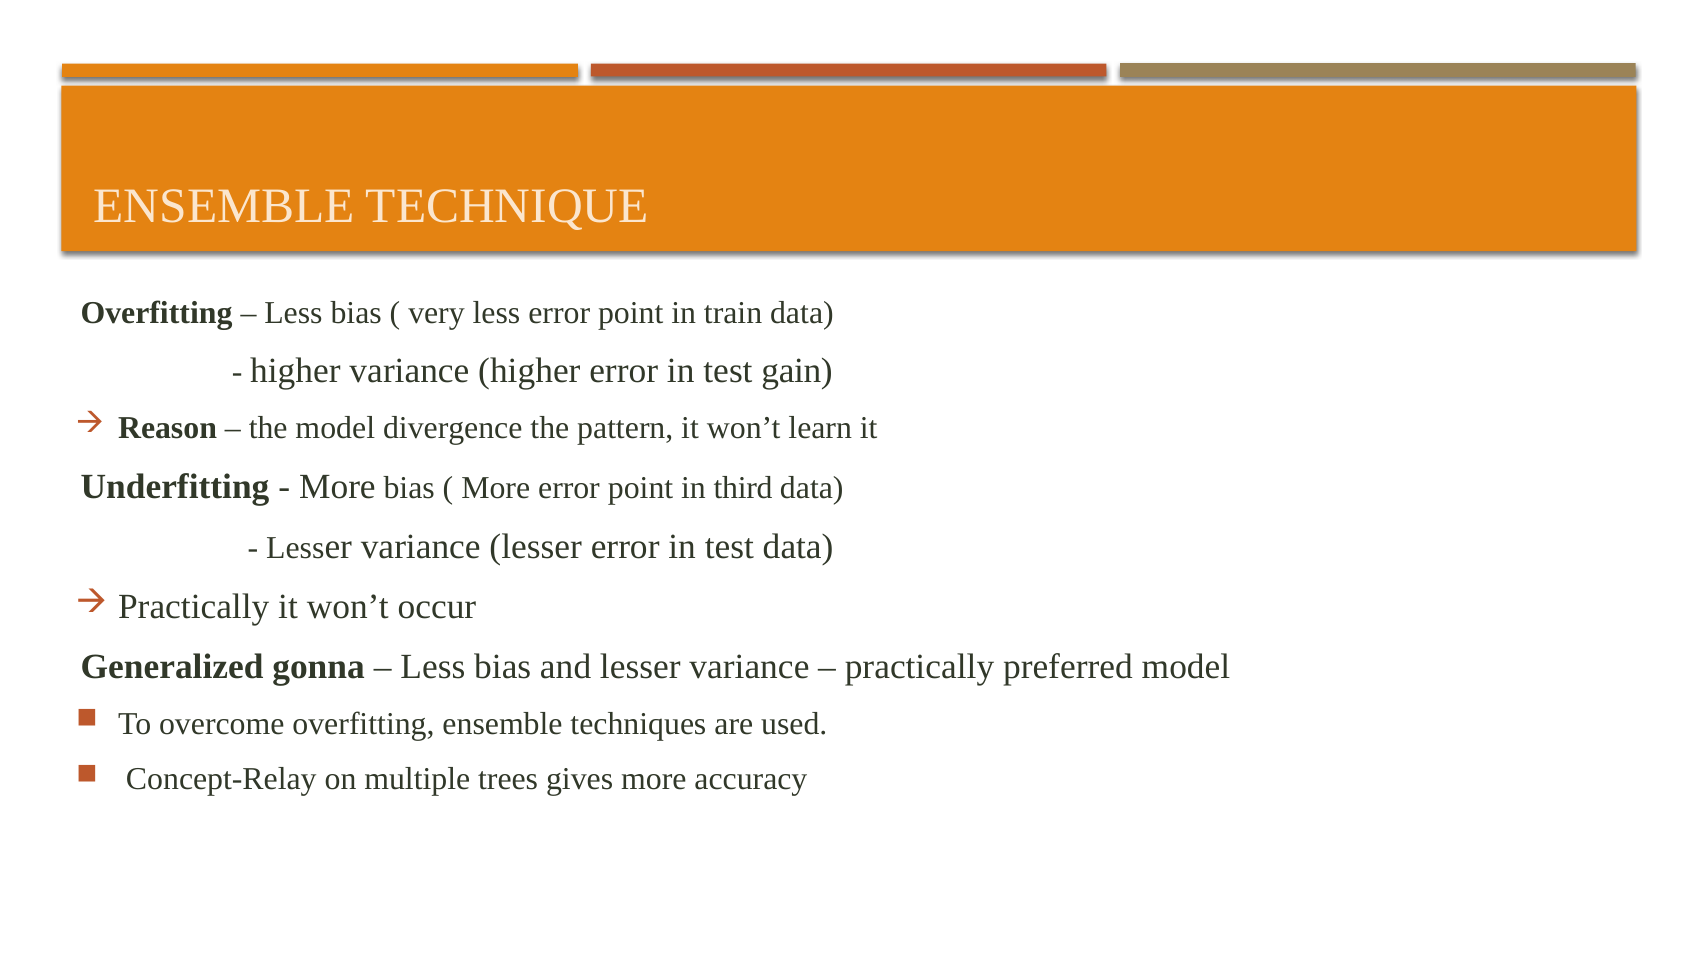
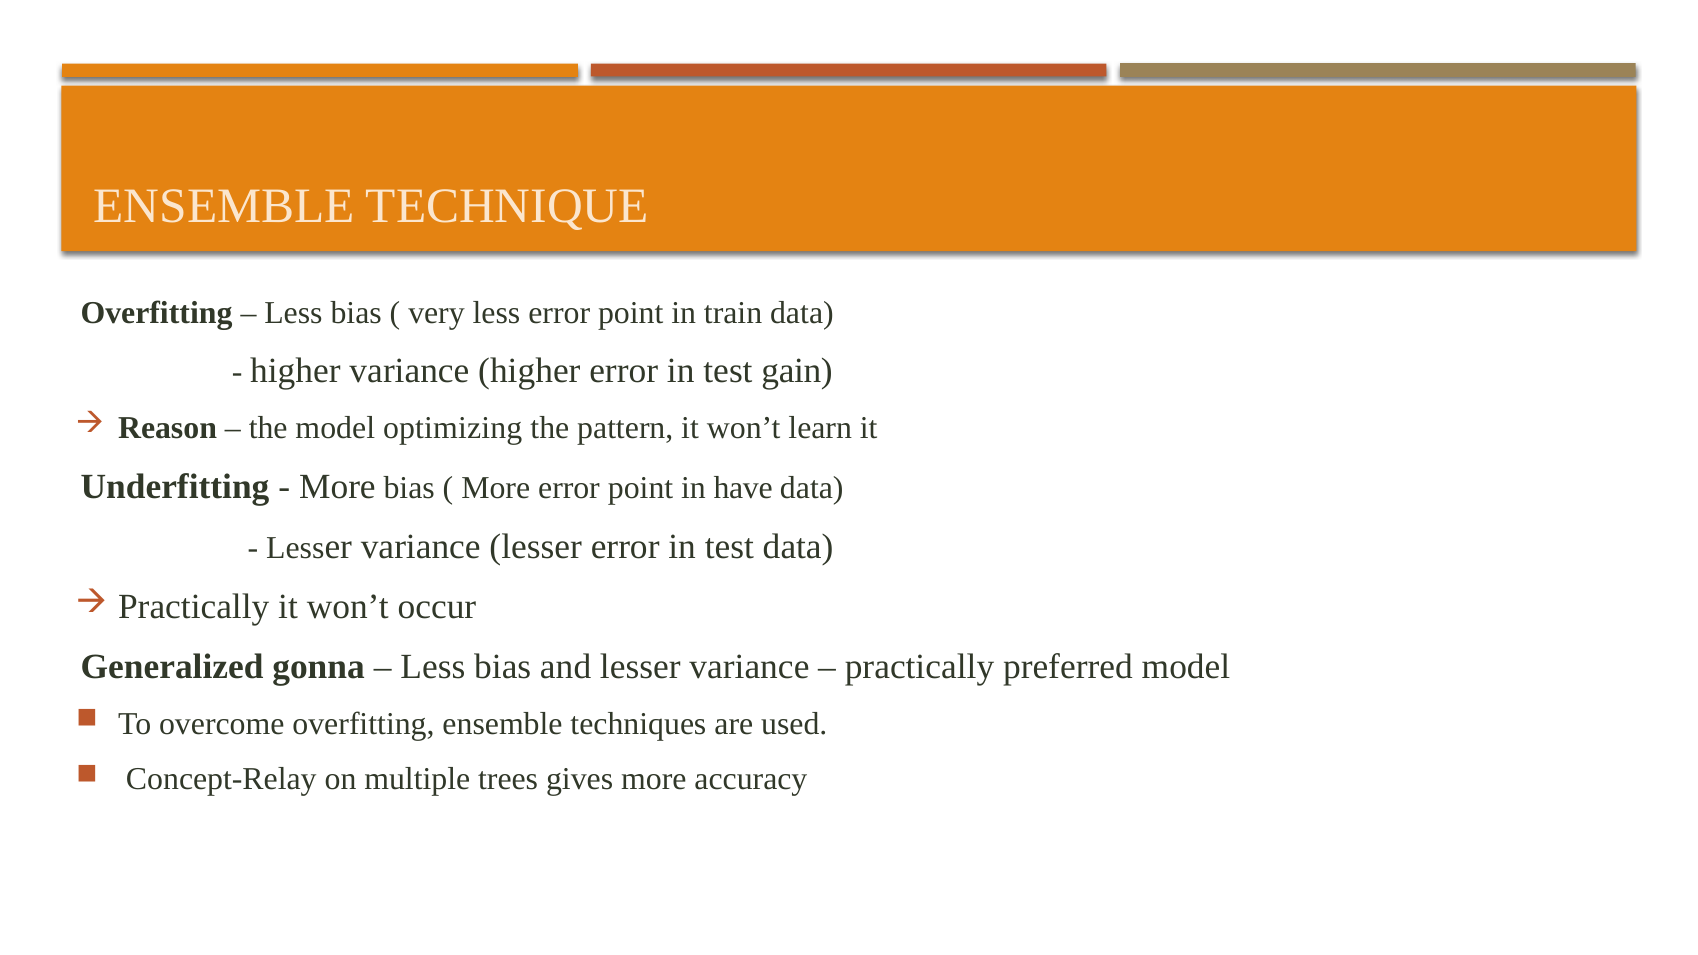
divergence: divergence -> optimizing
third: third -> have
